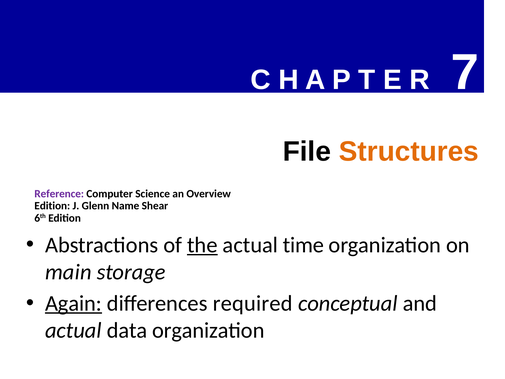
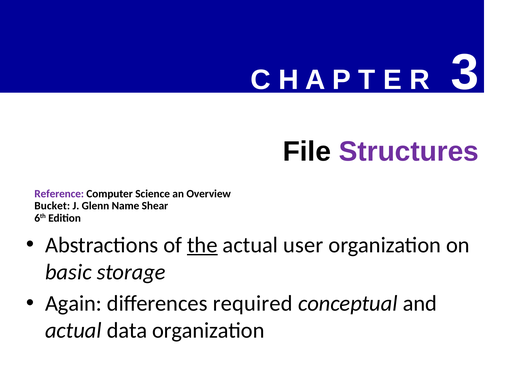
7: 7 -> 3
Structures colour: orange -> purple
Edition at (52, 206): Edition -> Bucket
time: time -> user
main: main -> basic
Again underline: present -> none
